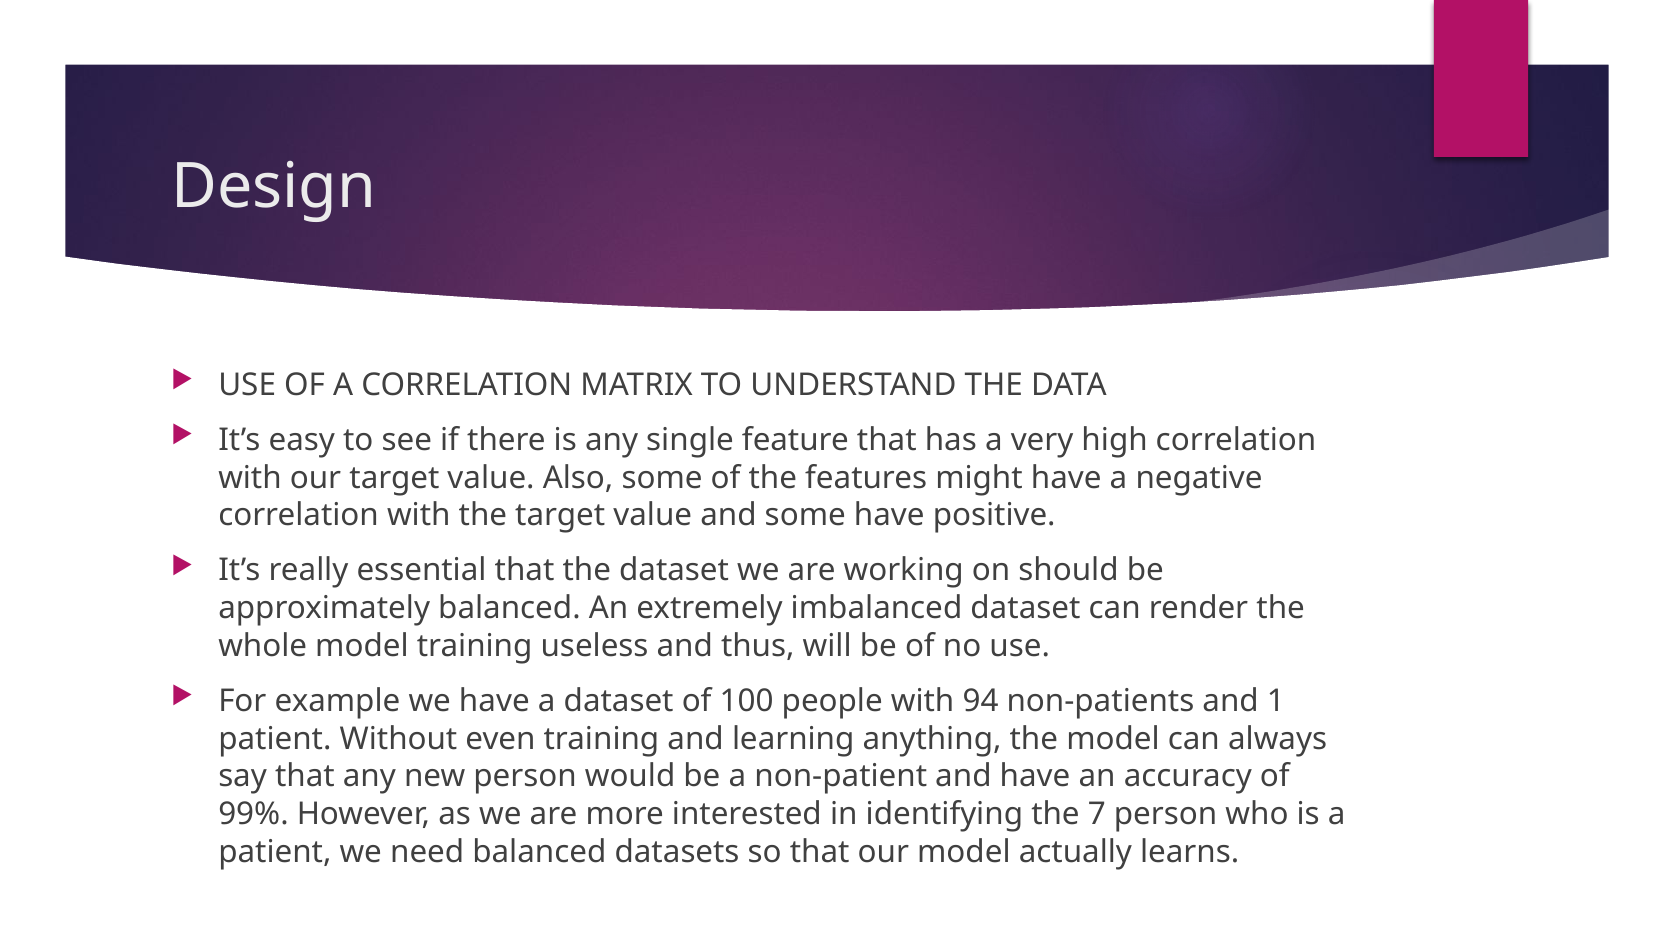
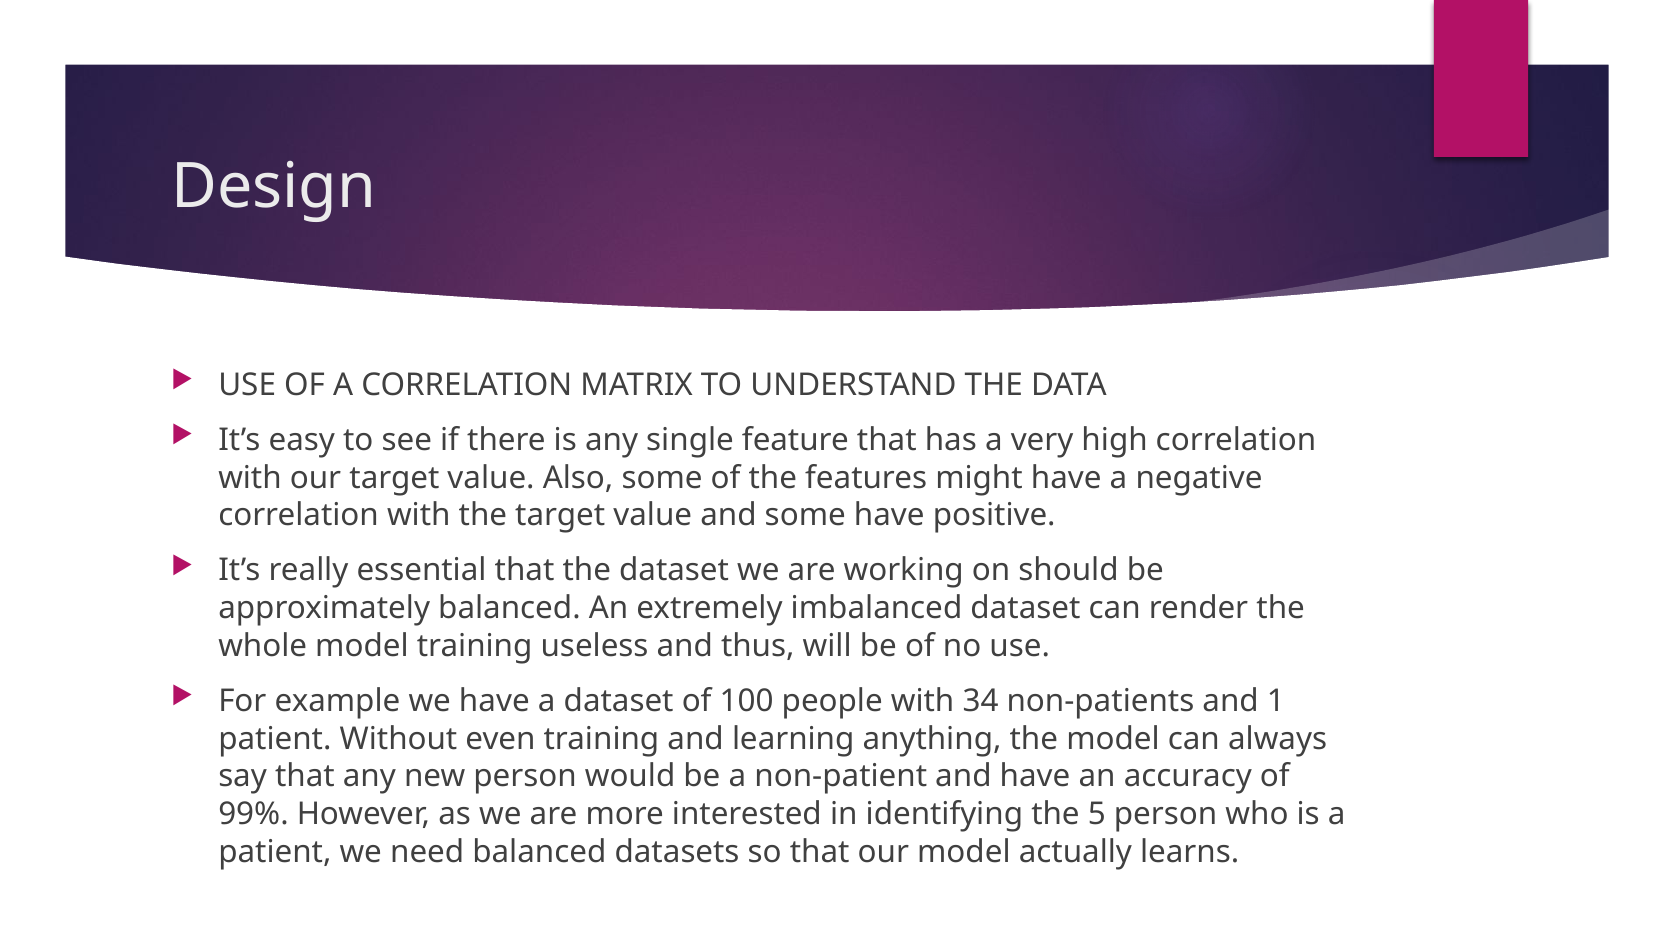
94: 94 -> 34
7: 7 -> 5
